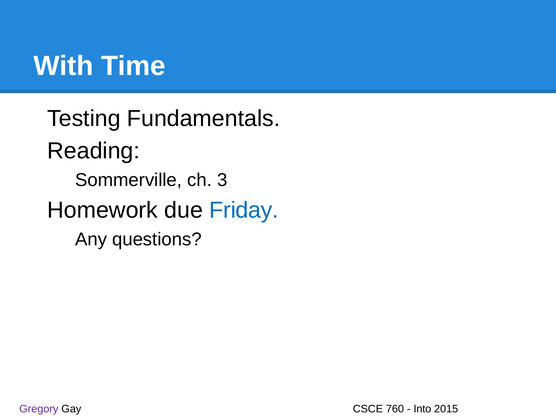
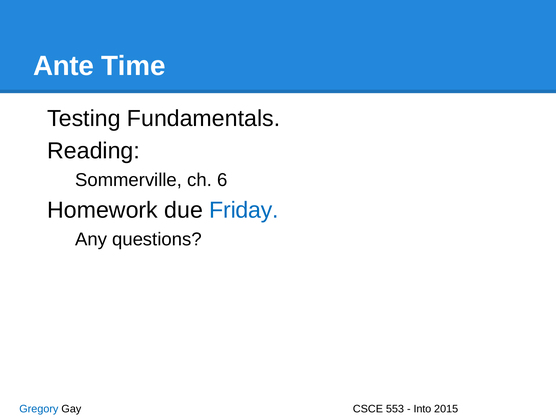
With: With -> Ante
3: 3 -> 6
Gregory colour: purple -> blue
760: 760 -> 553
